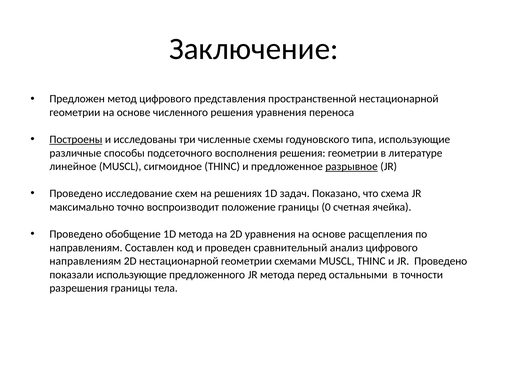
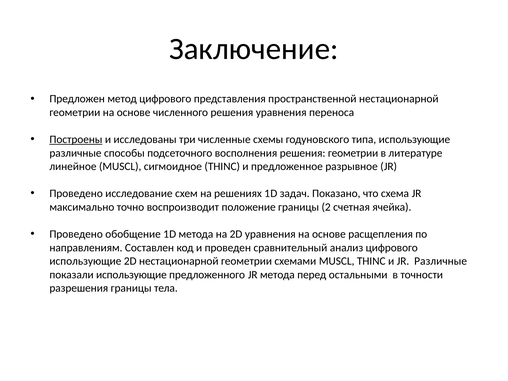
разрывное underline: present -> none
0: 0 -> 2
направлениям at (85, 261): направлениям -> использующие
JR Проведено: Проведено -> Различные
